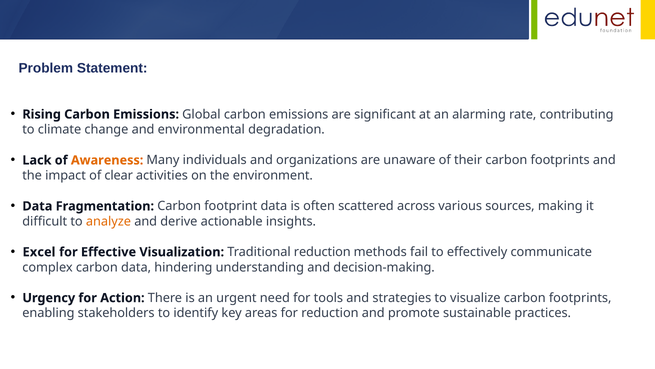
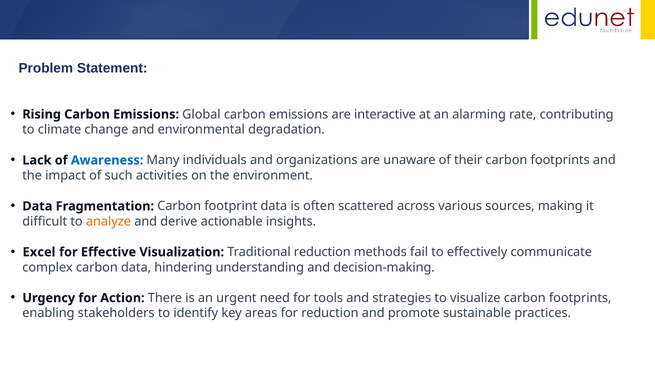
significant: significant -> interactive
Awareness colour: orange -> blue
clear: clear -> such
